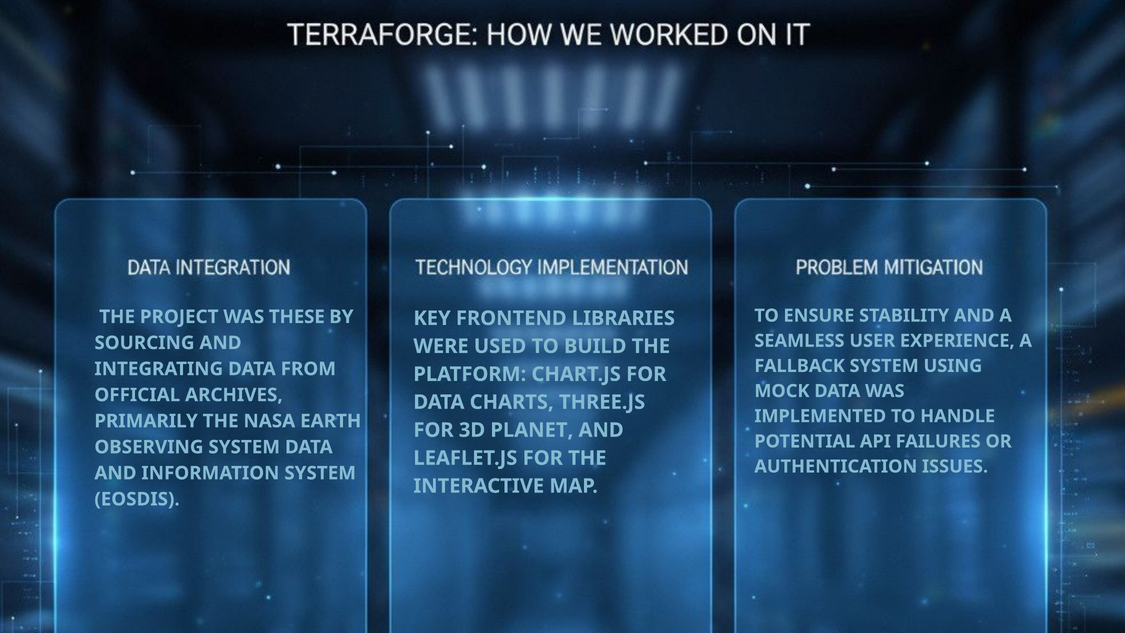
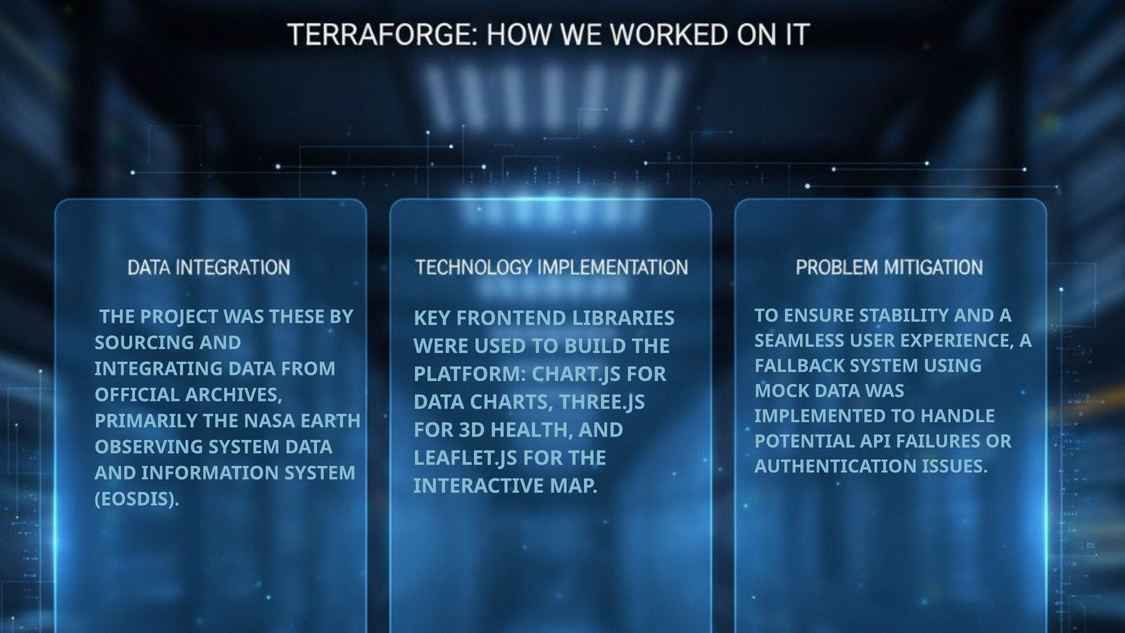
PLANET: PLANET -> HEALTH
